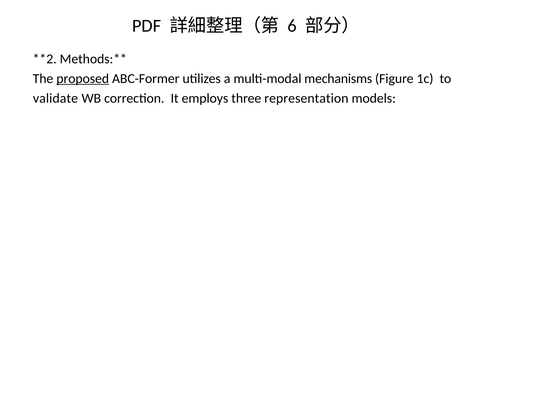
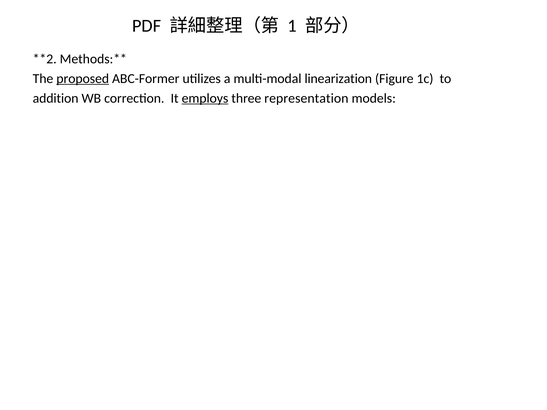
6: 6 -> 1
mechanisms: mechanisms -> linearization
validate: validate -> addition
employs underline: none -> present
